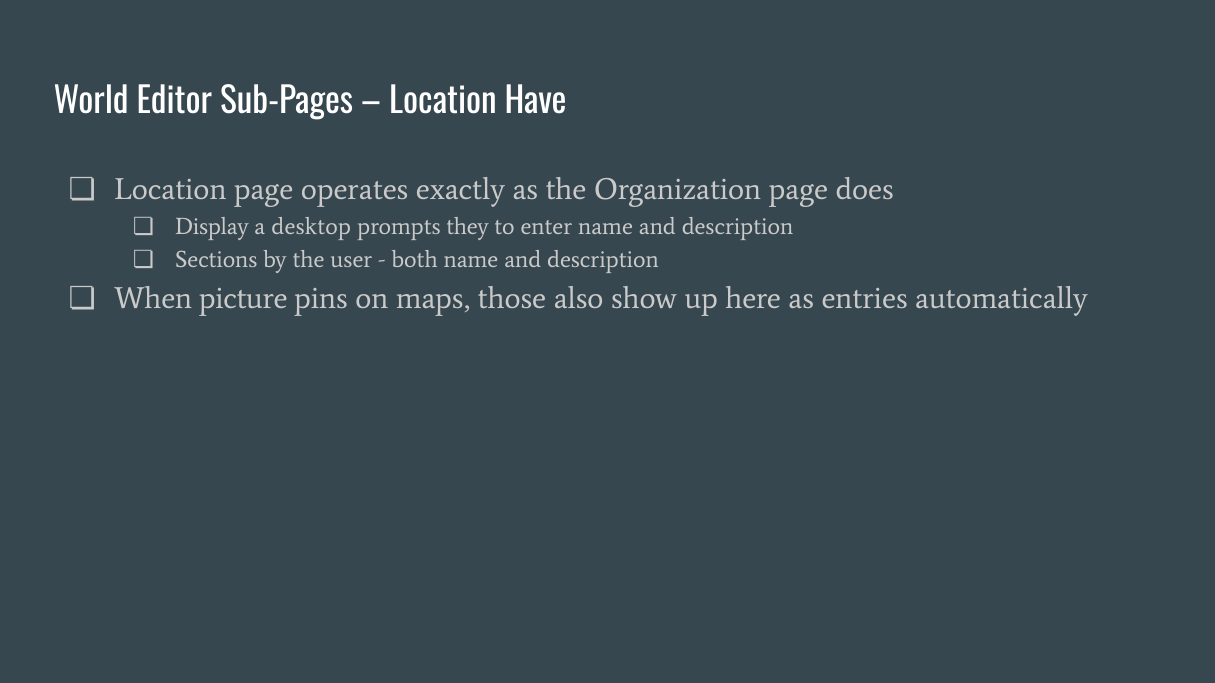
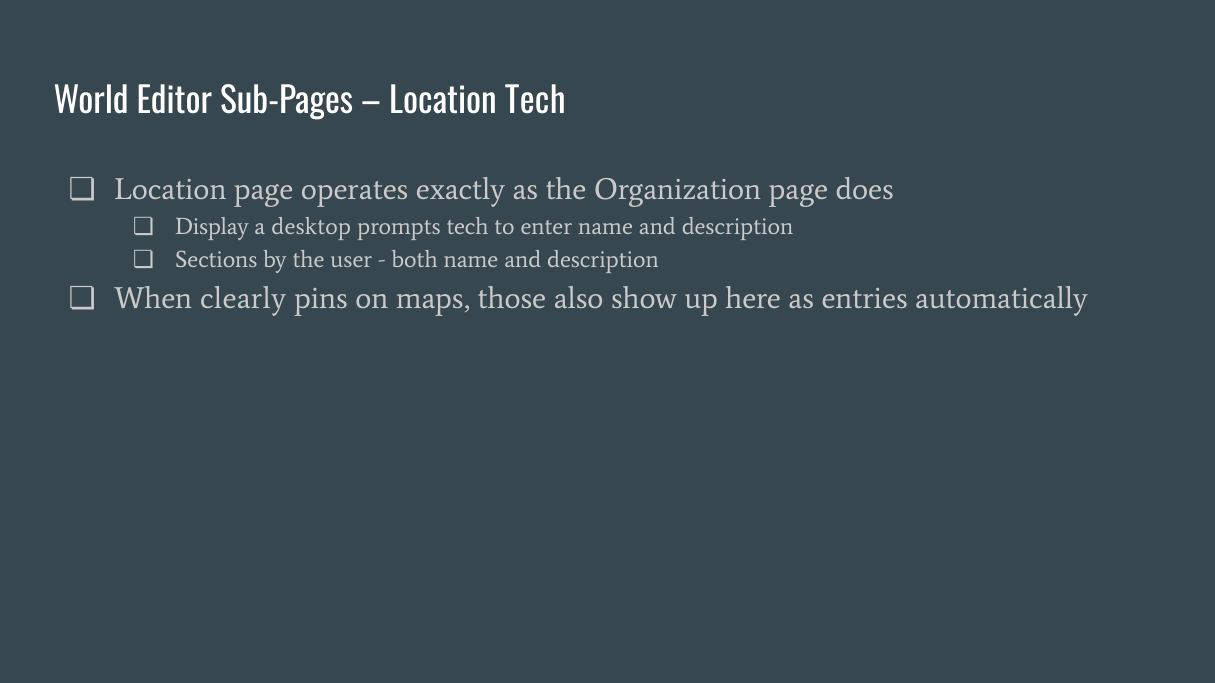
Location Have: Have -> Tech
prompts they: they -> tech
picture: picture -> clearly
